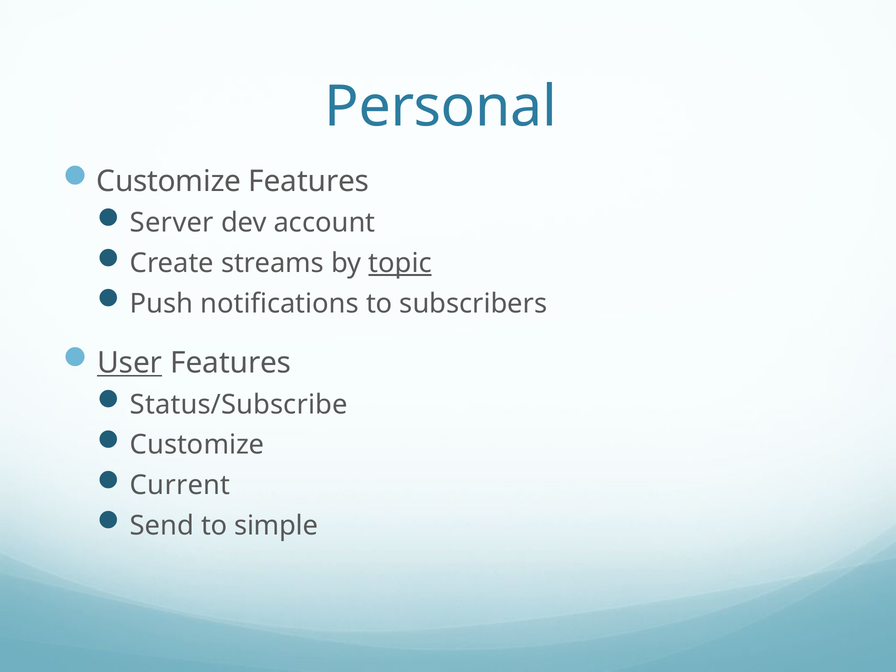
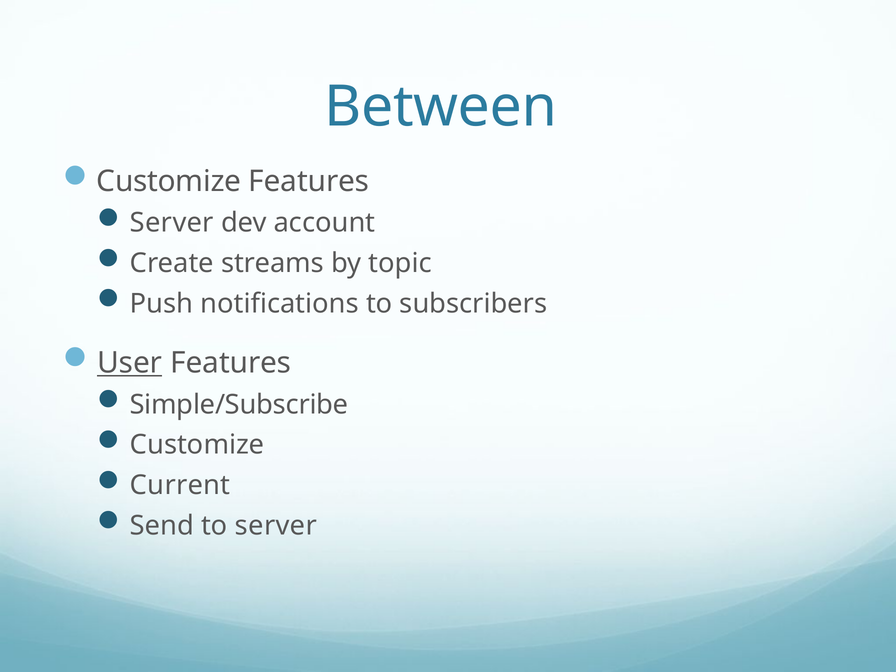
Personal: Personal -> Between
topic underline: present -> none
Status/Subscribe: Status/Subscribe -> Simple/Subscribe
to simple: simple -> server
